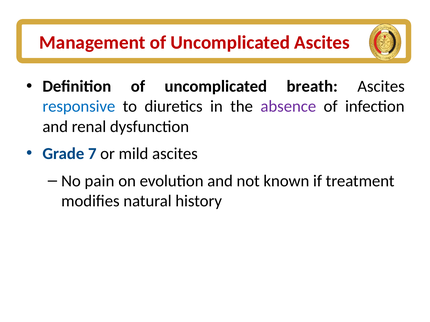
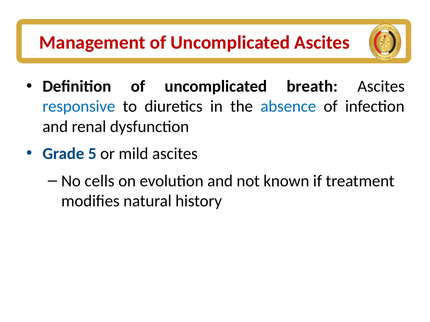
absence colour: purple -> blue
7: 7 -> 5
pain: pain -> cells
